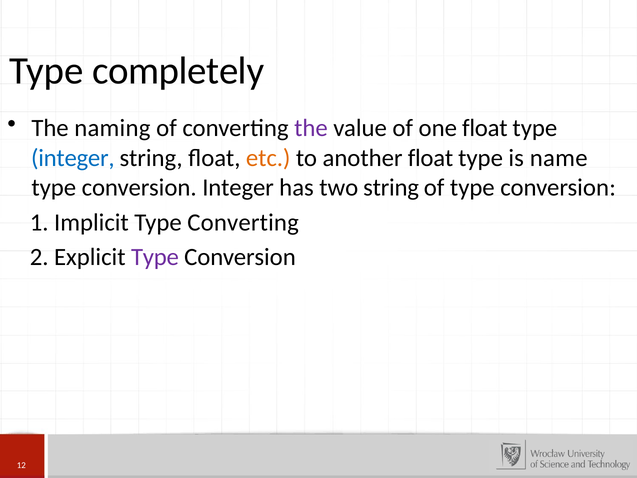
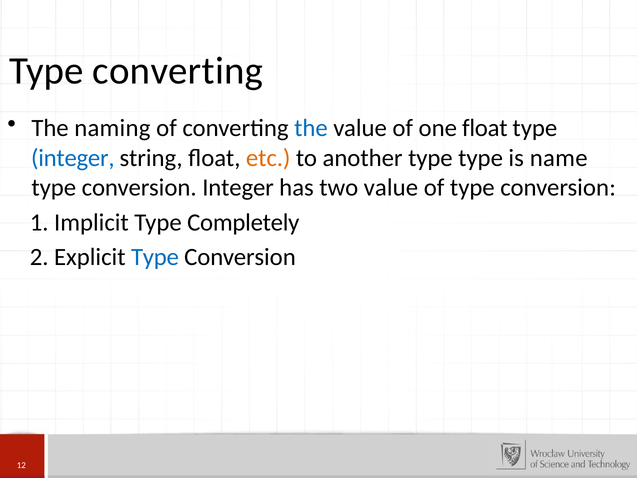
Type completely: completely -> converting
the at (311, 128) colour: purple -> blue
another float: float -> type
two string: string -> value
Type Converting: Converting -> Completely
Type at (155, 257) colour: purple -> blue
